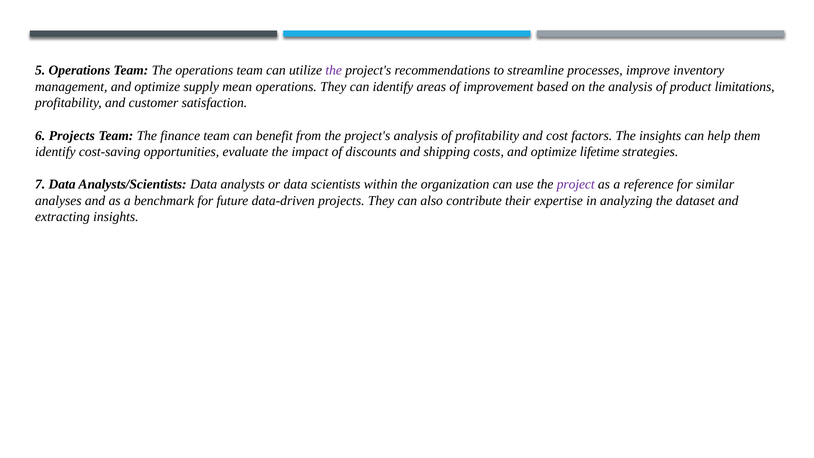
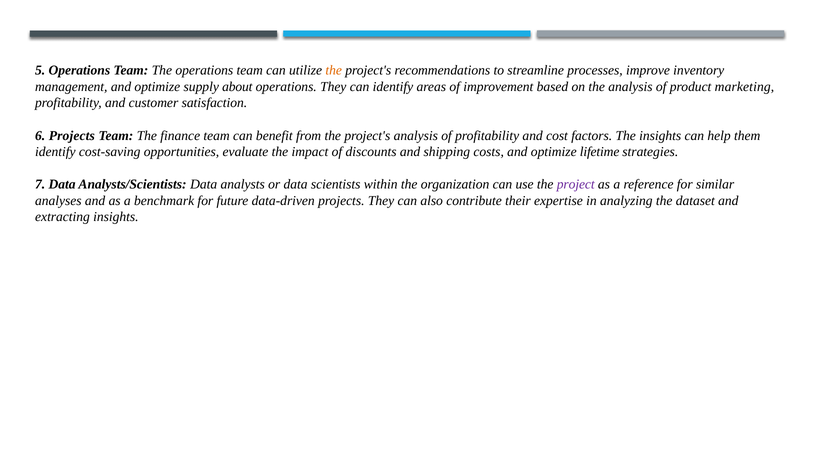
the at (334, 70) colour: purple -> orange
mean: mean -> about
limitations: limitations -> marketing
